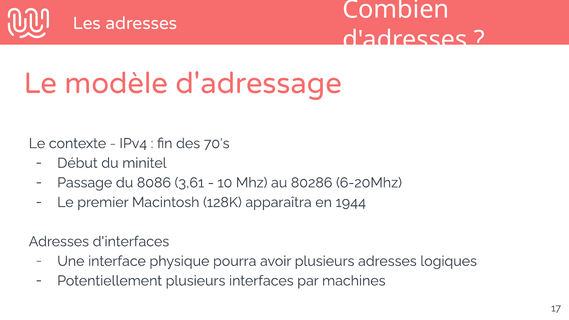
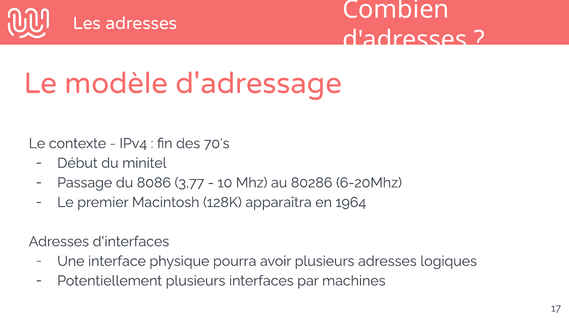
3,61: 3,61 -> 3,77
1944: 1944 -> 1964
